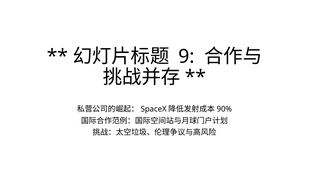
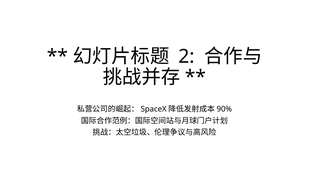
9: 9 -> 2
